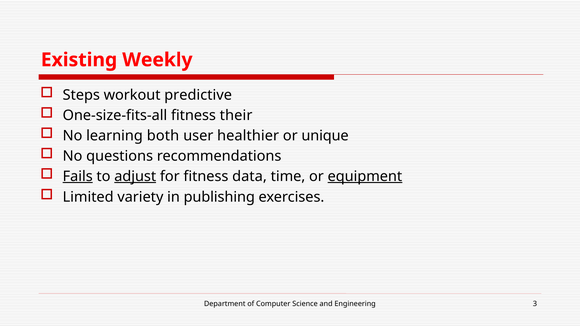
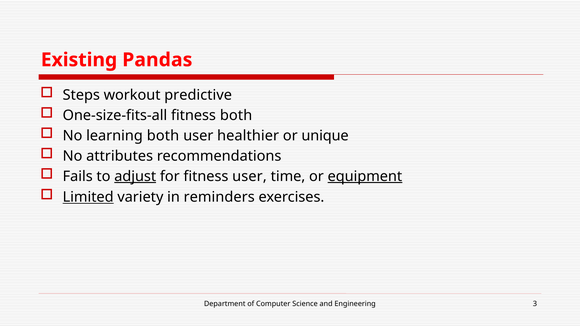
Weekly: Weekly -> Pandas
fitness their: their -> both
questions: questions -> attributes
Fails underline: present -> none
fitness data: data -> user
Limited underline: none -> present
publishing: publishing -> reminders
